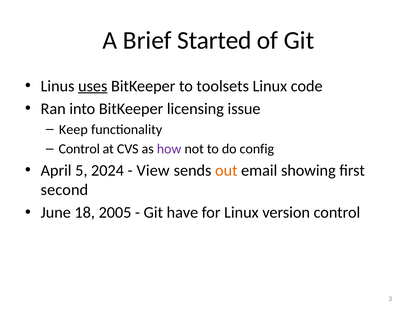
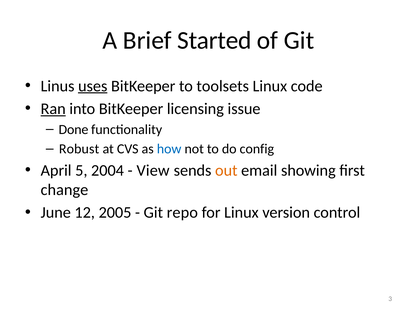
Ran underline: none -> present
Keep: Keep -> Done
Control at (79, 149): Control -> Robust
how colour: purple -> blue
2024: 2024 -> 2004
second: second -> change
18: 18 -> 12
have: have -> repo
